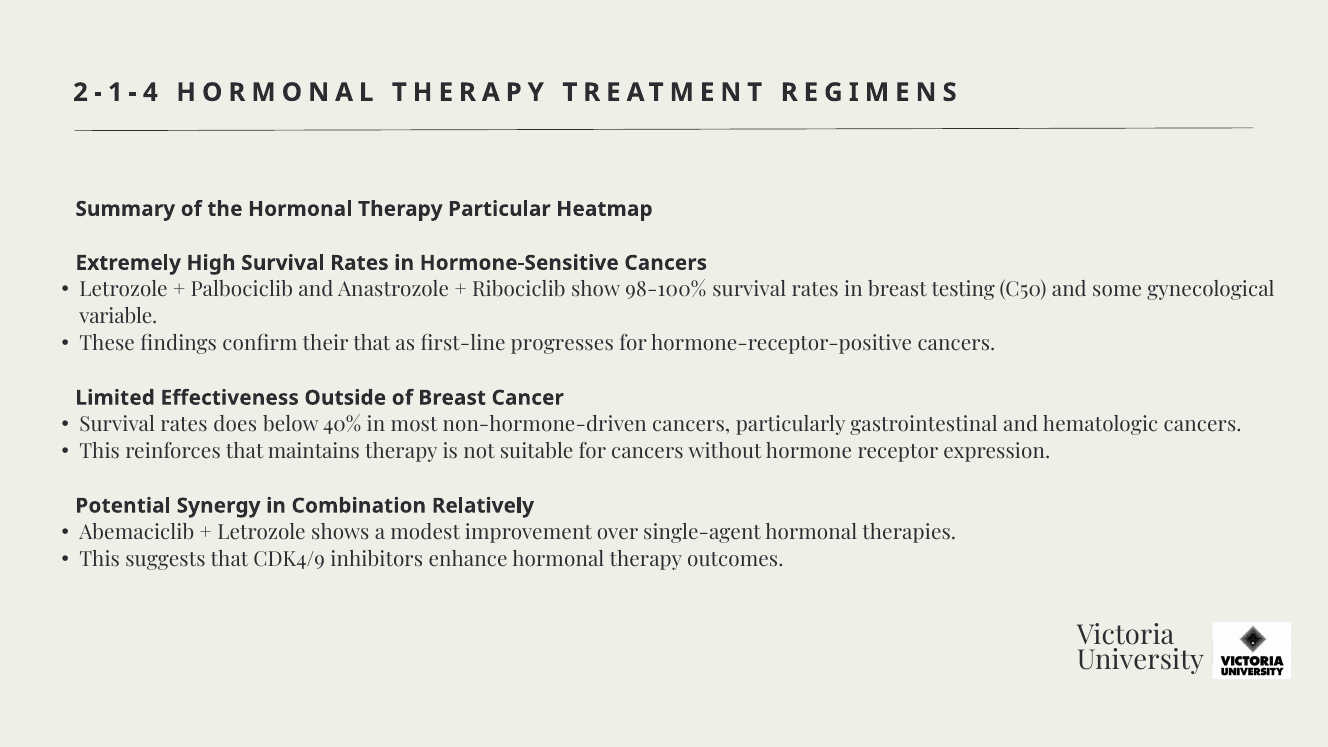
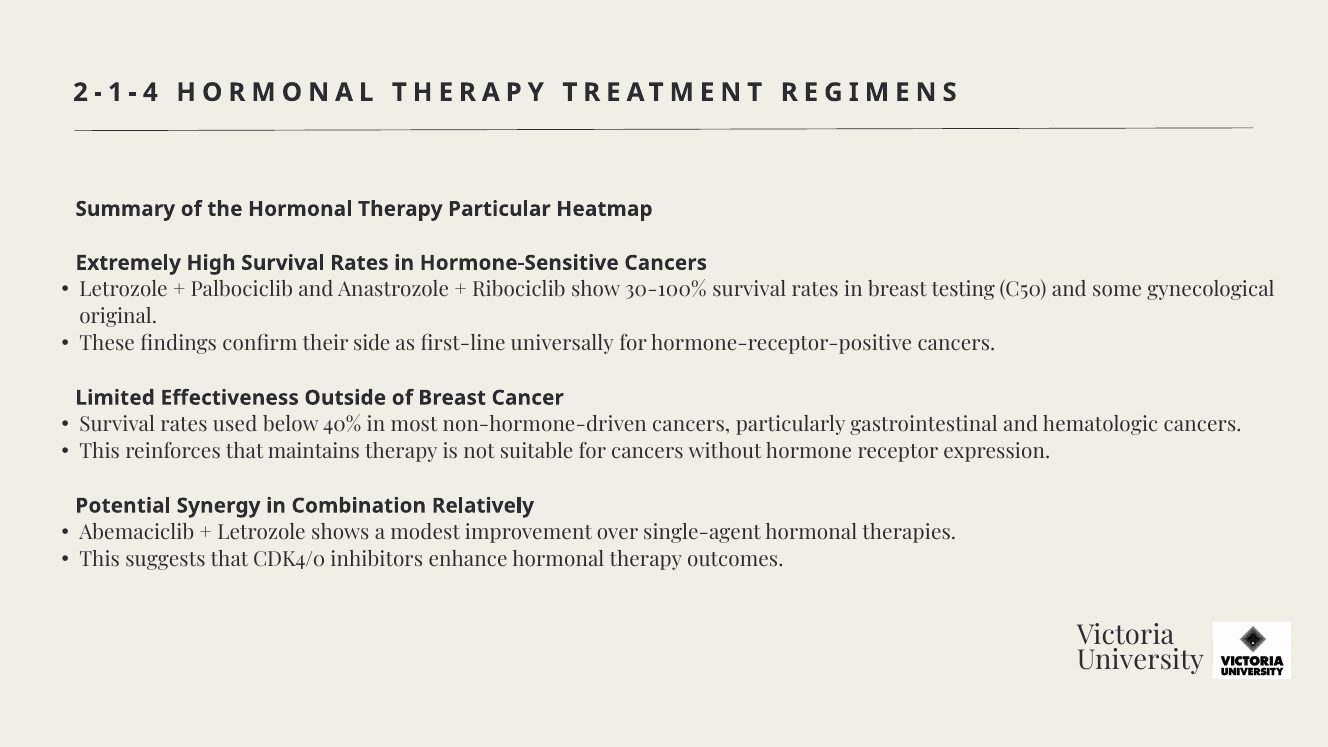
98-100%: 98-100% -> 30-100%
variable: variable -> original
their that: that -> side
progresses: progresses -> universally
does: does -> used
CDK4/9: CDK4/9 -> CDK4/0
